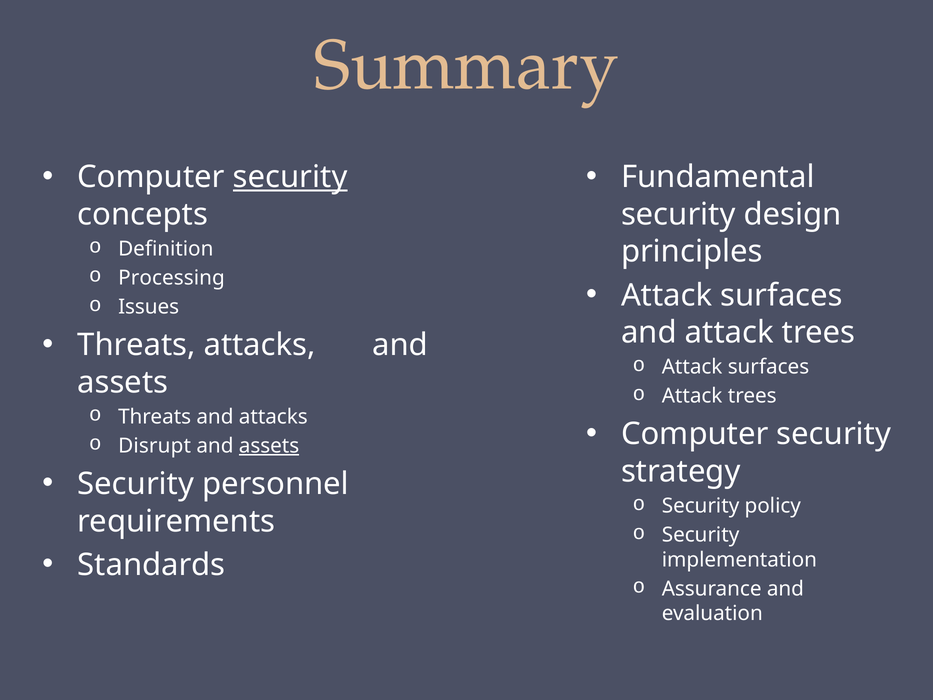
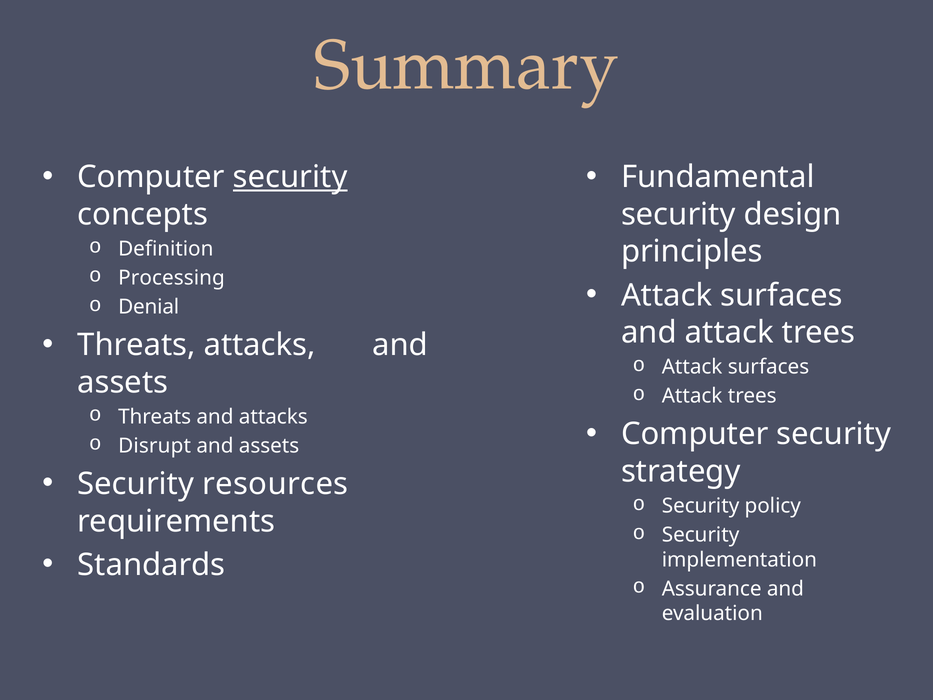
Issues: Issues -> Denial
assets at (269, 446) underline: present -> none
personnel: personnel -> resources
